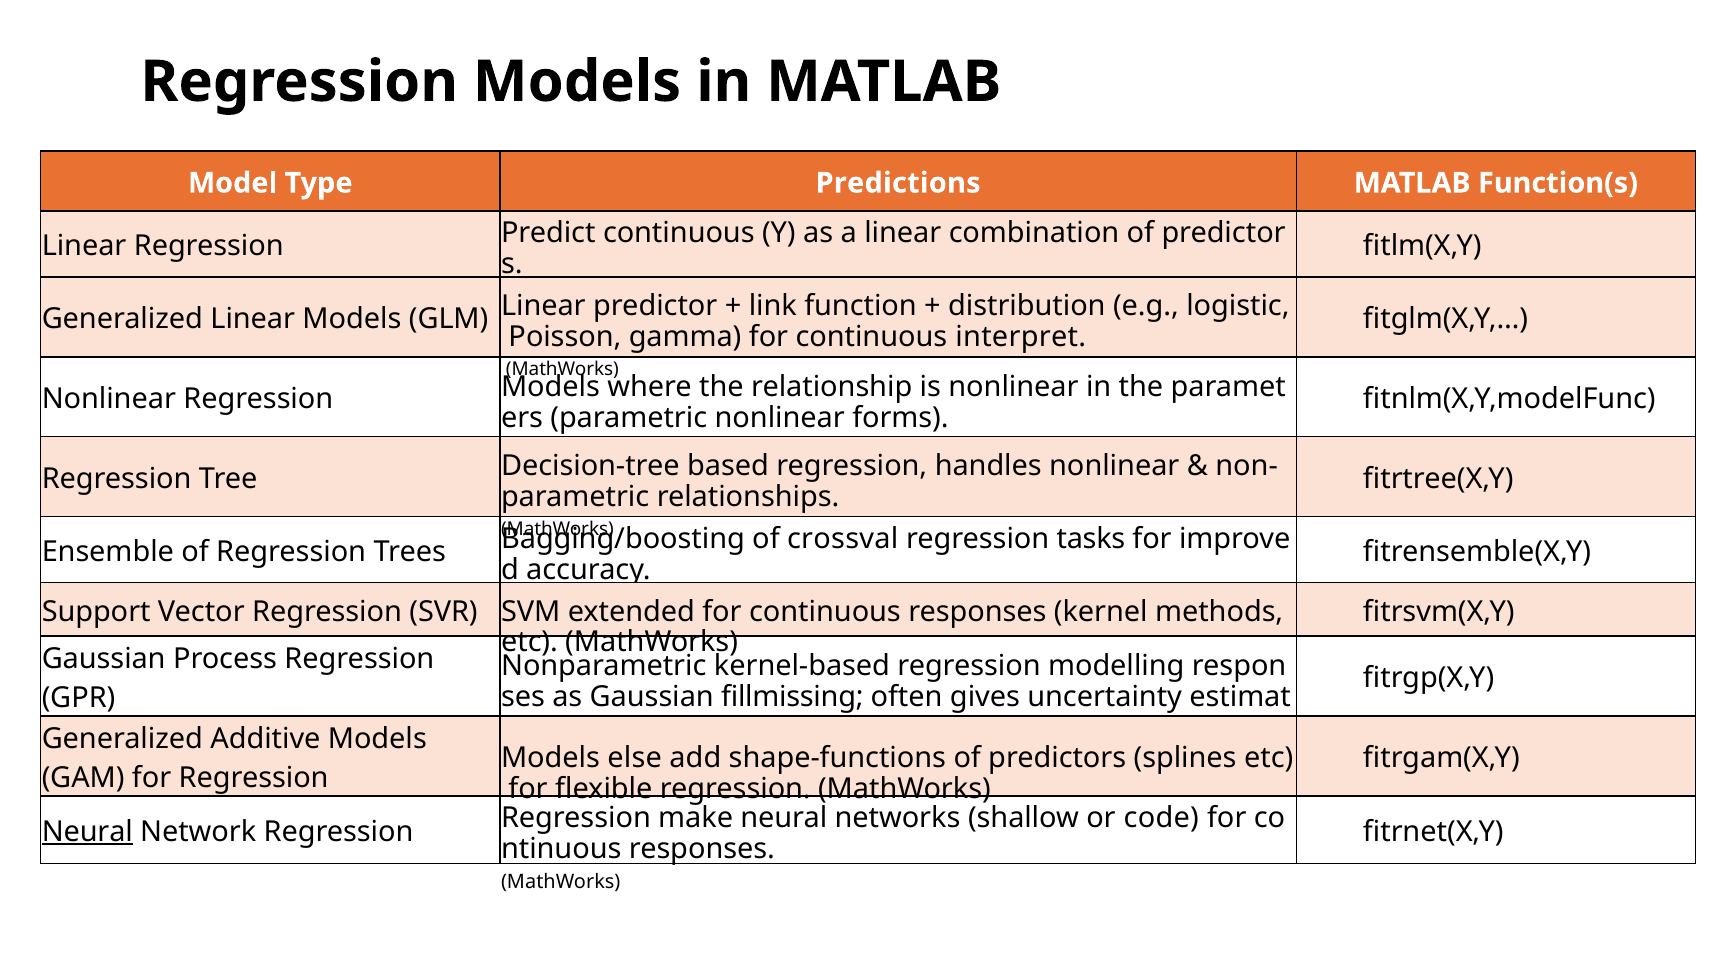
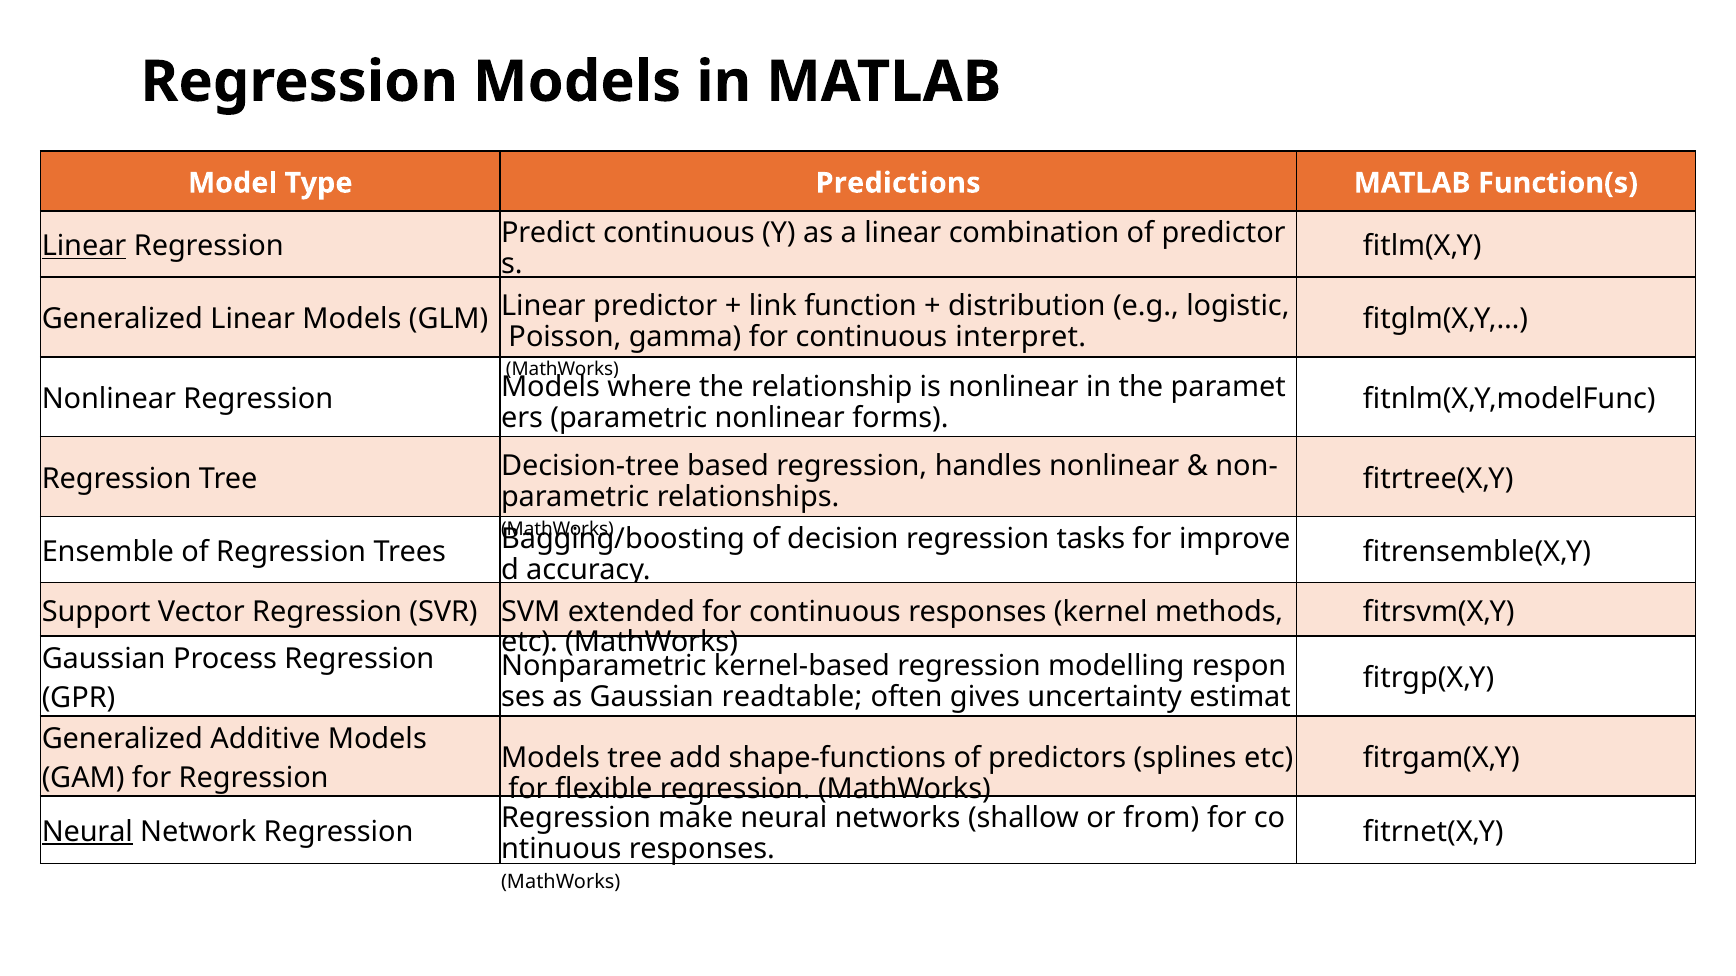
Linear at (84, 246) underline: none -> present
crossval: crossval -> decision
fillmissing: fillmissing -> readtable
else at (635, 758): else -> tree
code: code -> from
